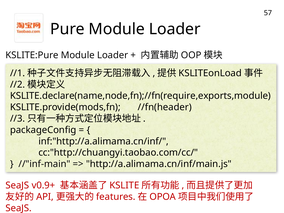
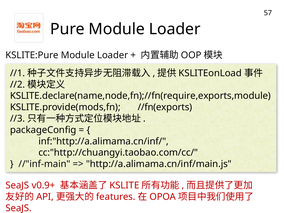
//fn(header: //fn(header -> //fn(exports
